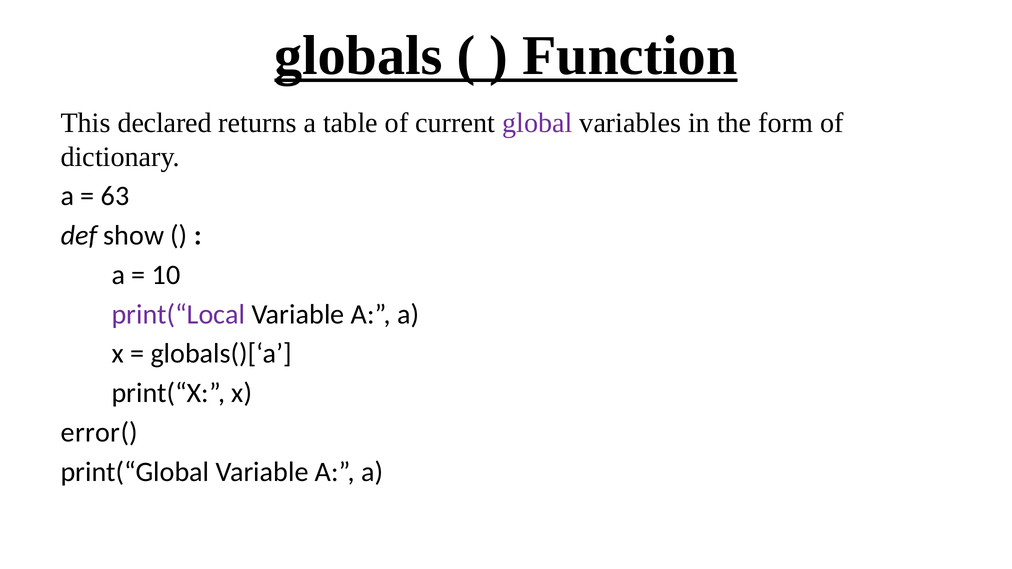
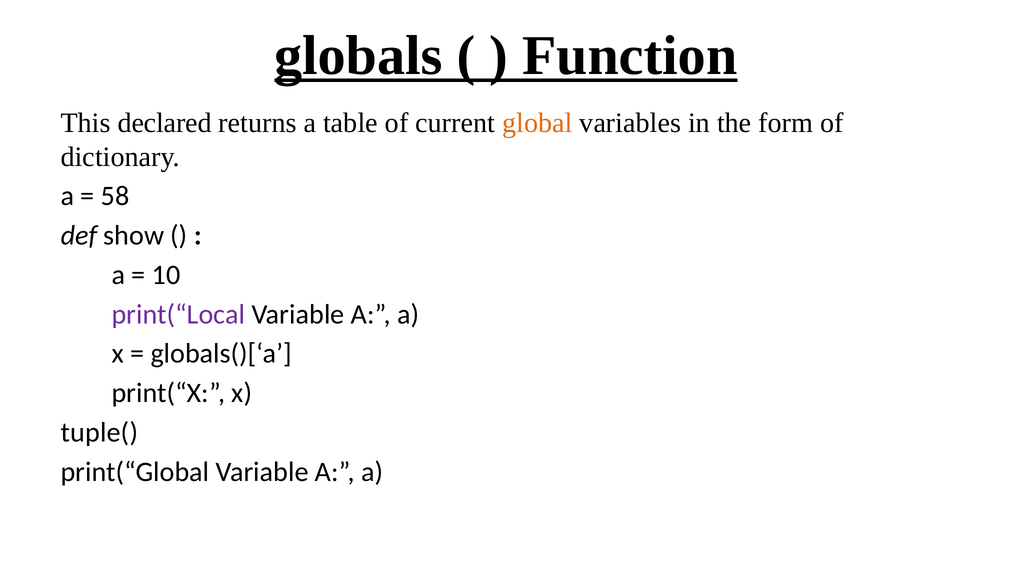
global colour: purple -> orange
63: 63 -> 58
error(: error( -> tuple(
